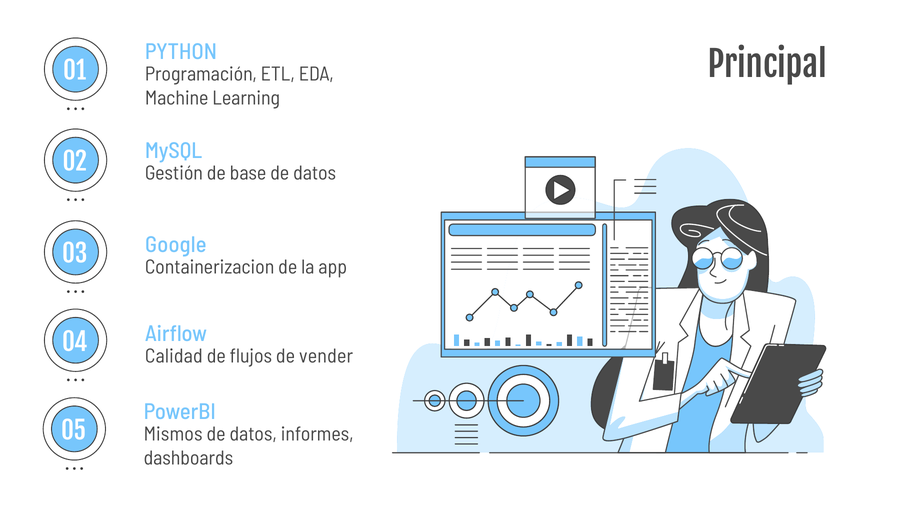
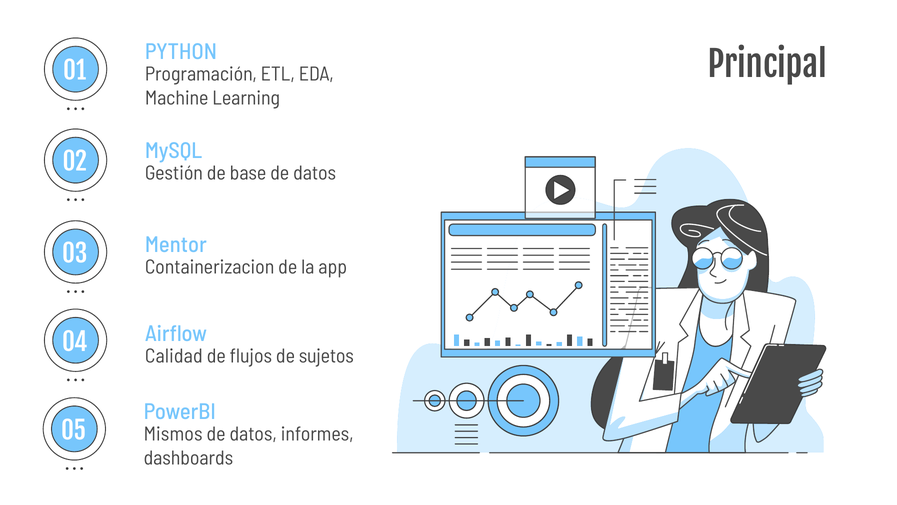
Google: Google -> Mentor
vender: vender -> sujetos
